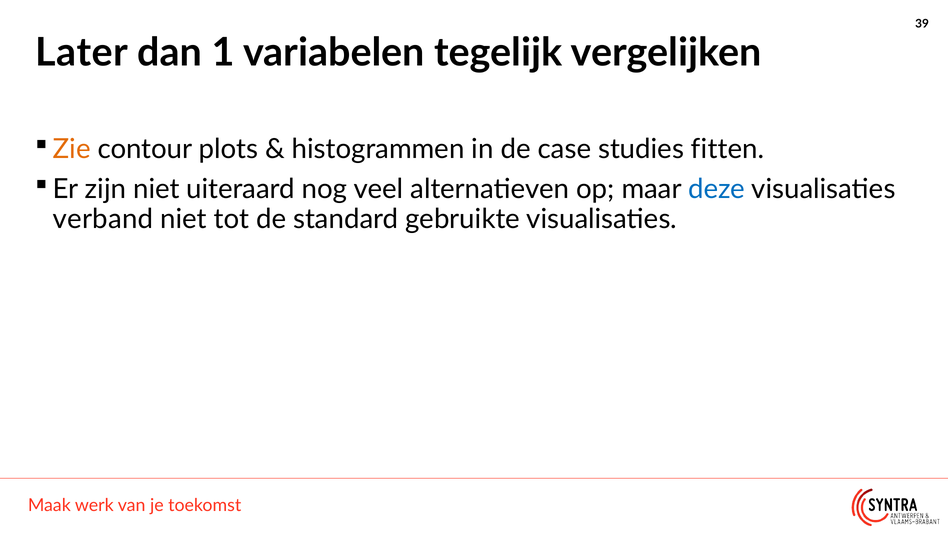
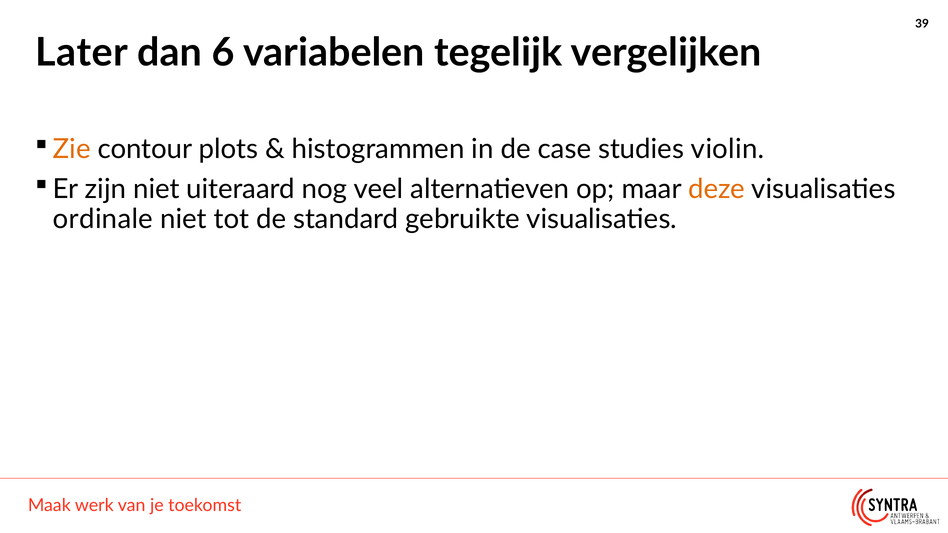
1: 1 -> 6
fitten: fitten -> violin
deze colour: blue -> orange
verband: verband -> ordinale
